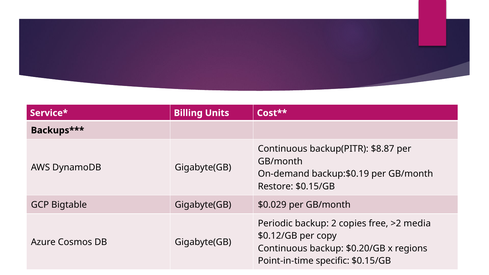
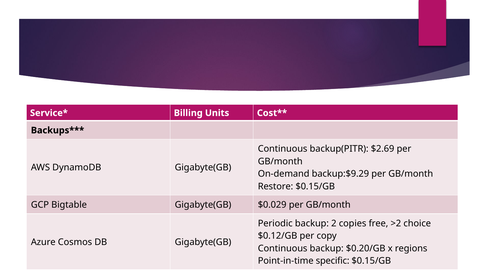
$8.87: $8.87 -> $2.69
backup:$0.19: backup:$0.19 -> backup:$9.29
media: media -> choice
